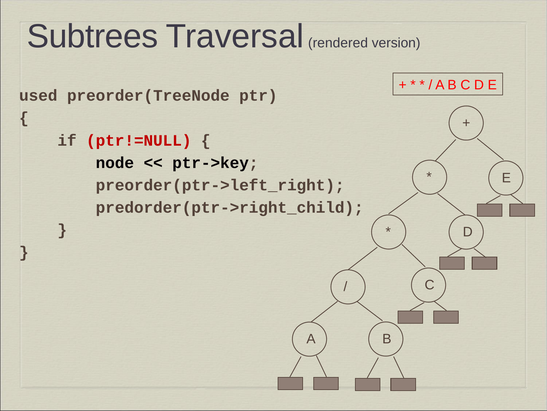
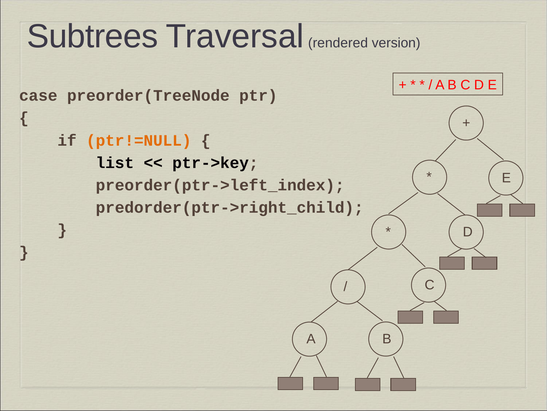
used: used -> case
ptr!=NULL colour: red -> orange
node: node -> list
preorder(ptr->left_right: preorder(ptr->left_right -> preorder(ptr->left_index
